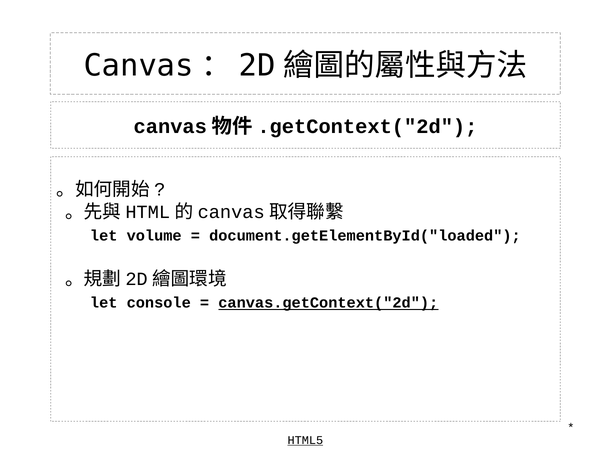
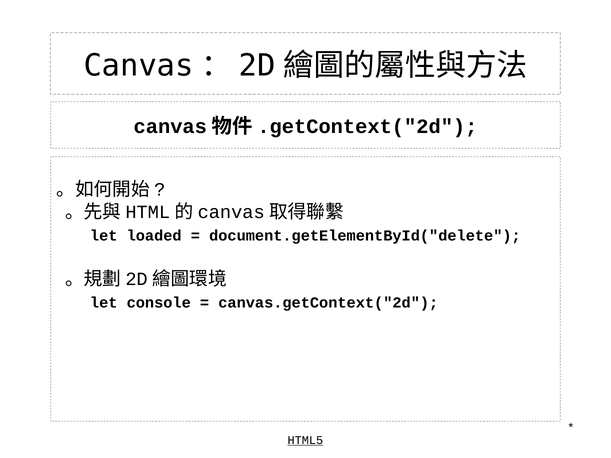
volume: volume -> loaded
document.getElementById("loaded: document.getElementById("loaded -> document.getElementById("delete
canvas.getContext("2d underline: present -> none
